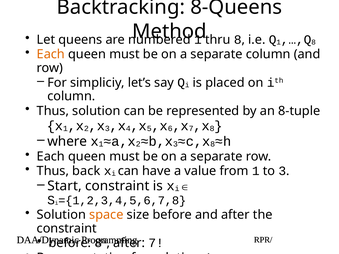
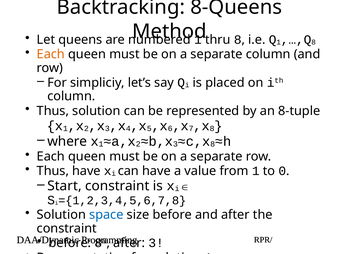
Thus back: back -> have
to 3: 3 -> 0
space colour: orange -> blue
7 at (156, 243): 7 -> 3
